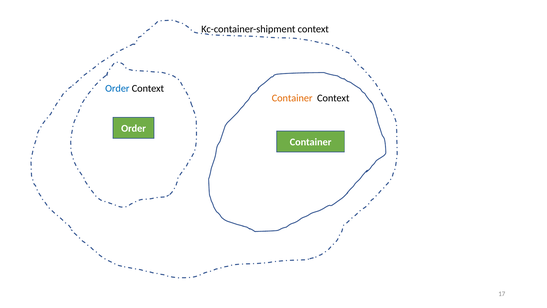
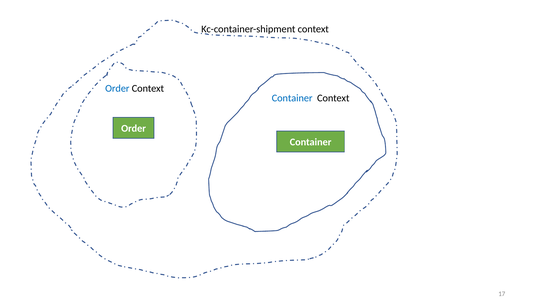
Container at (292, 98) colour: orange -> blue
